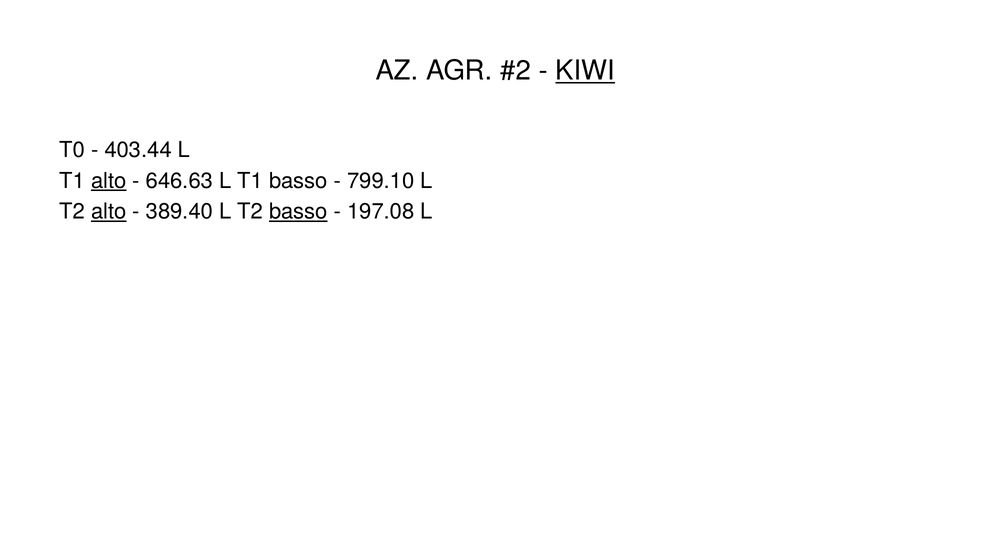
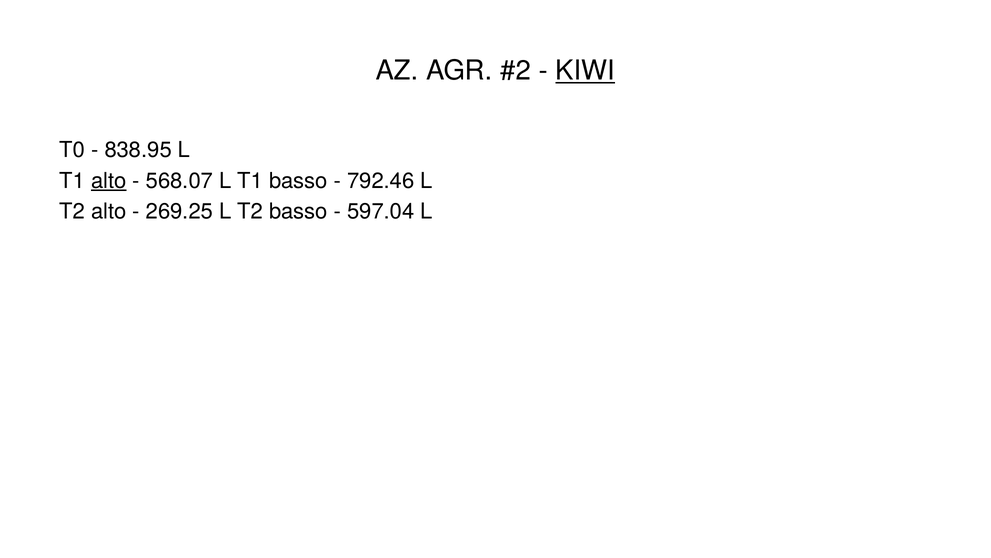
403.44: 403.44 -> 838.95
646.63: 646.63 -> 568.07
799.10: 799.10 -> 792.46
alto at (109, 211) underline: present -> none
389.40: 389.40 -> 269.25
basso at (298, 211) underline: present -> none
197.08: 197.08 -> 597.04
